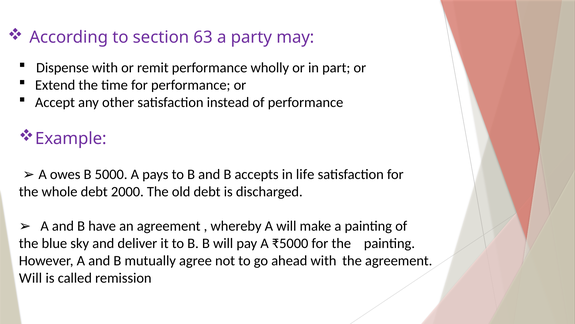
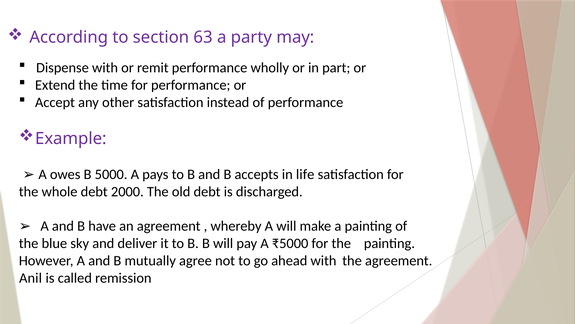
Will at (31, 277): Will -> Anil
